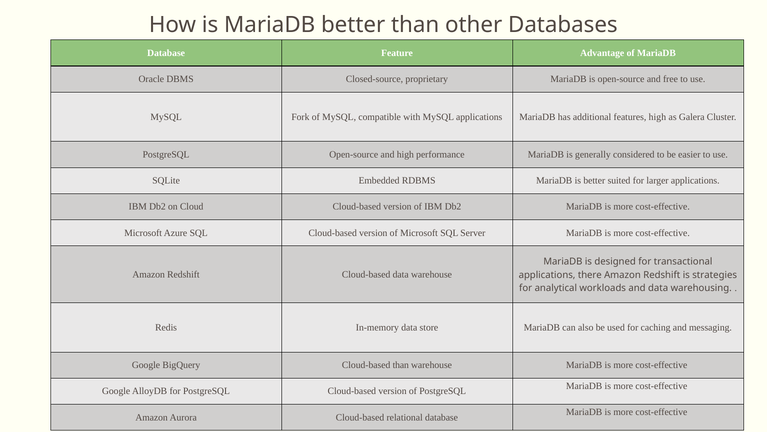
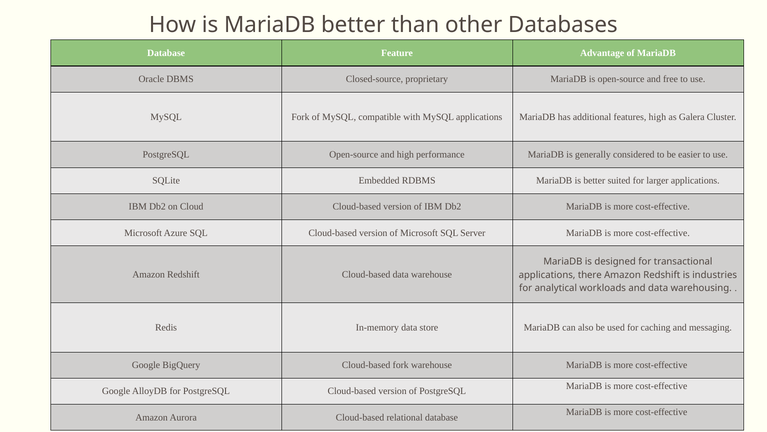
strategies: strategies -> industries
Cloud-based than: than -> fork
